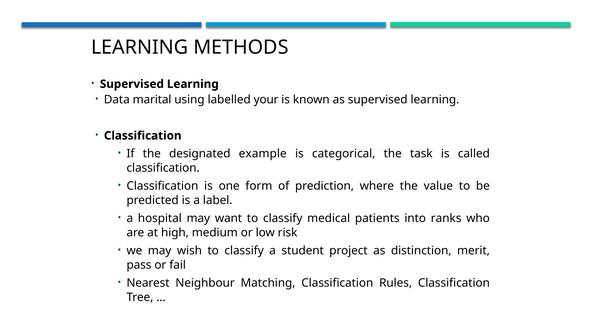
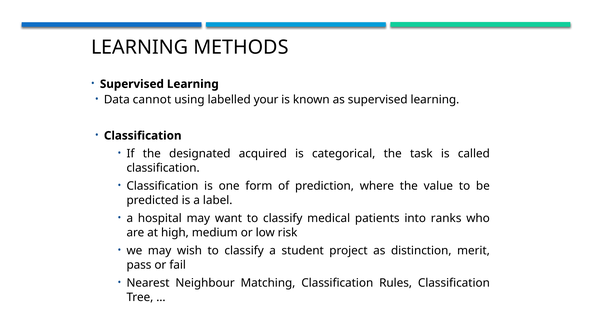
marital: marital -> cannot
example: example -> acquired
